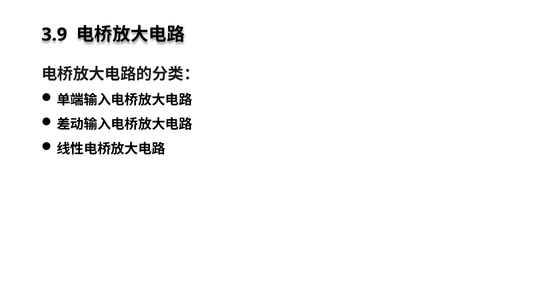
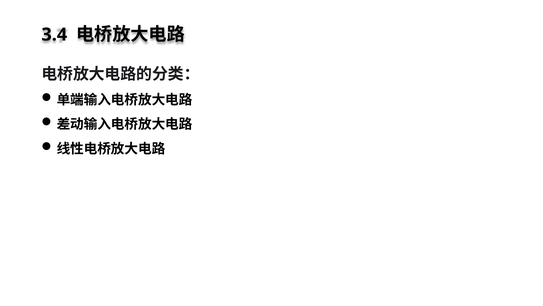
3.9: 3.9 -> 3.4
